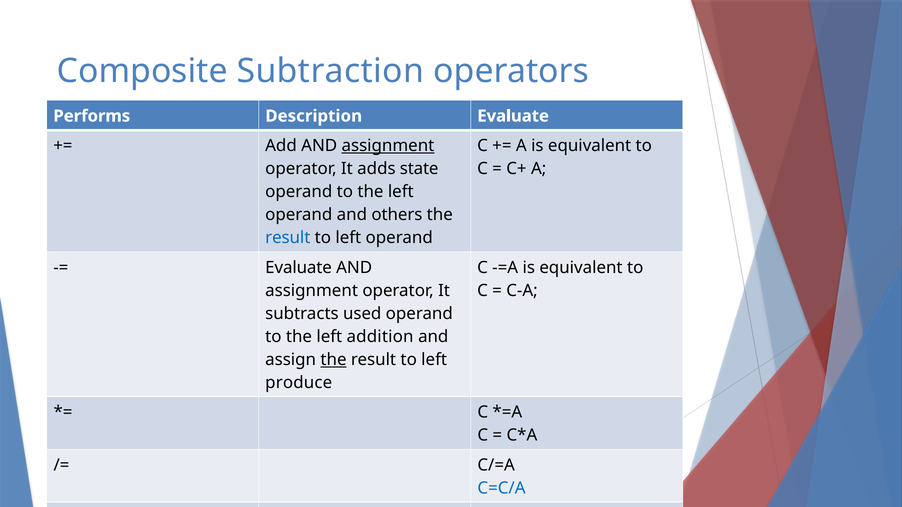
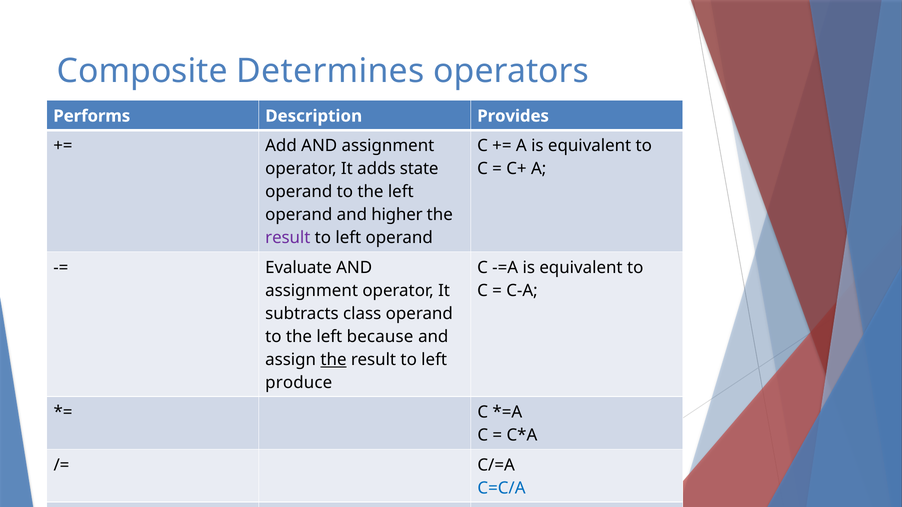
Subtraction: Subtraction -> Determines
Description Evaluate: Evaluate -> Provides
assignment at (388, 146) underline: present -> none
others: others -> higher
result at (288, 238) colour: blue -> purple
used: used -> class
addition: addition -> because
